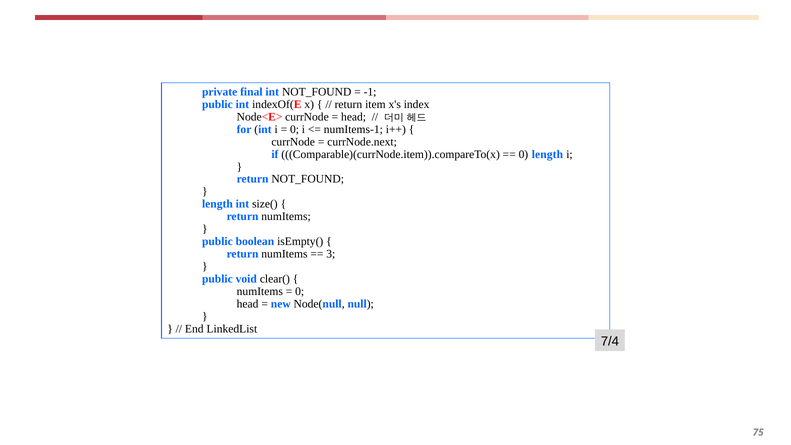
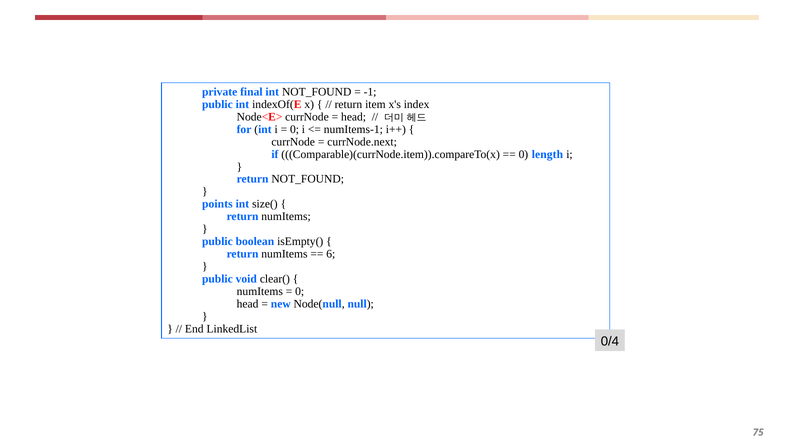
length at (217, 204): length -> points
3: 3 -> 6
7/4: 7/4 -> 0/4
